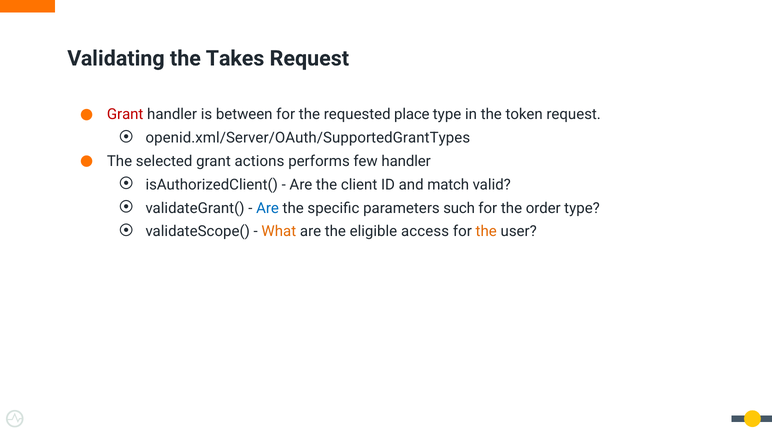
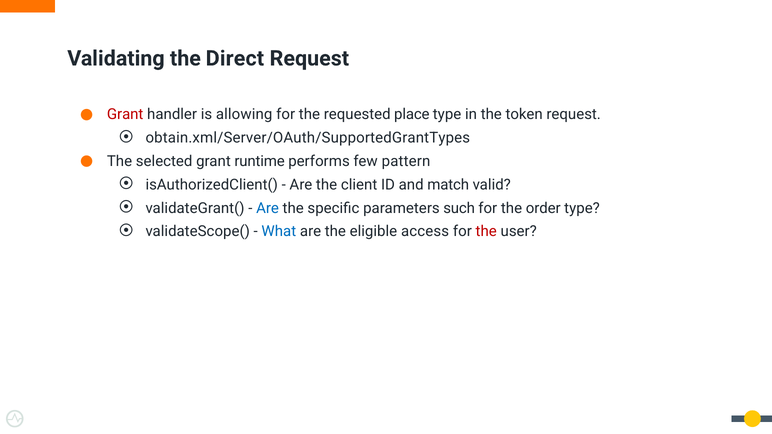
Takes: Takes -> Direct
between: between -> allowing
openid.xml/Server/OAuth/SupportedGrantTypes: openid.xml/Server/OAuth/SupportedGrantTypes -> obtain.xml/Server/OAuth/SupportedGrantTypes
actions: actions -> runtime
few handler: handler -> pattern
What colour: orange -> blue
the at (486, 232) colour: orange -> red
